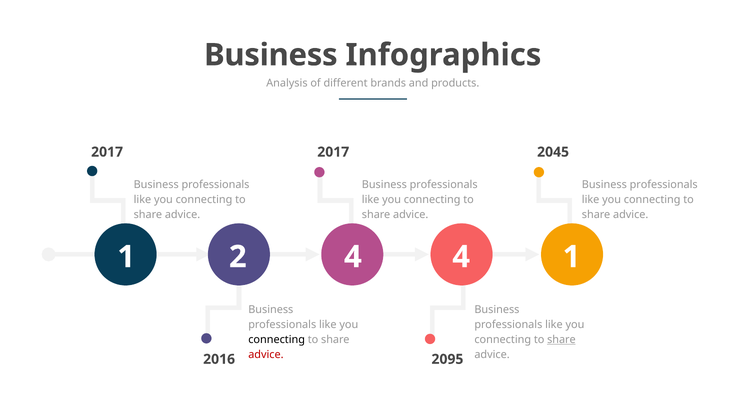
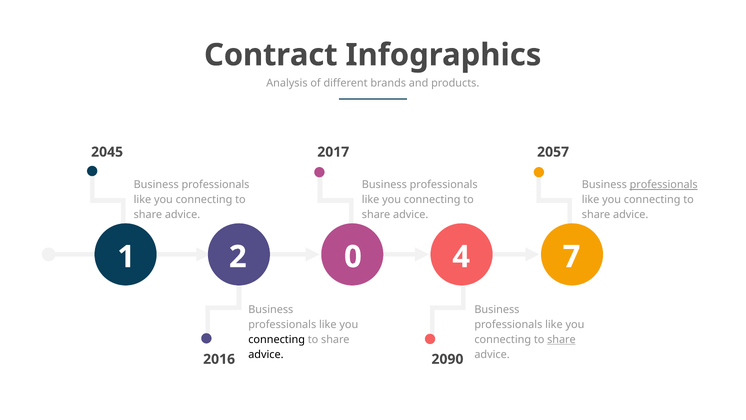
Business at (271, 55): Business -> Contract
2017 at (107, 152): 2017 -> 2045
2045: 2045 -> 2057
professionals at (664, 185) underline: none -> present
2 4: 4 -> 0
4 1: 1 -> 7
advice at (266, 354) colour: red -> black
2095: 2095 -> 2090
